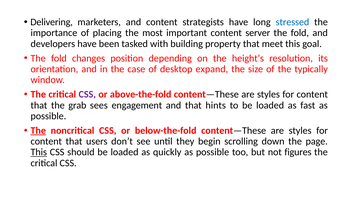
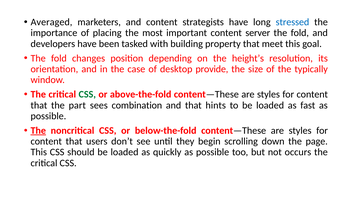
Delivering: Delivering -> Averaged
expand: expand -> provide
CSS at (87, 94) colour: purple -> green
grab: grab -> part
engagement: engagement -> combination
This at (39, 152) underline: present -> none
figures: figures -> occurs
